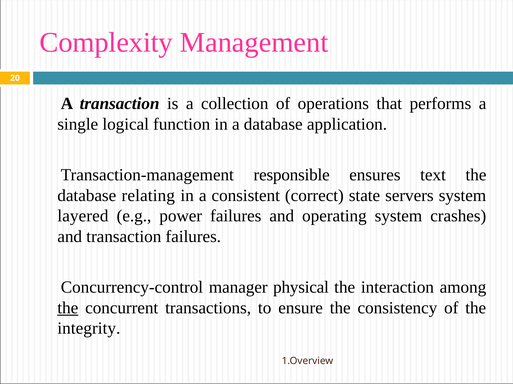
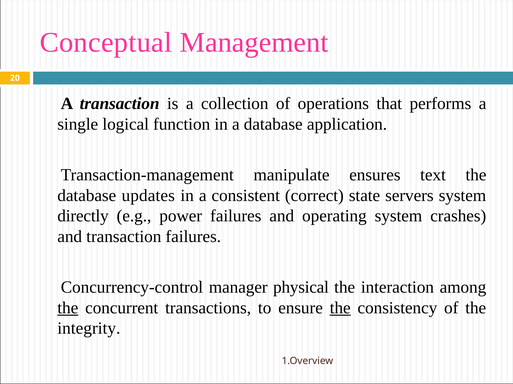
Complexity: Complexity -> Conceptual
responsible: responsible -> manipulate
relating: relating -> updates
layered: layered -> directly
the at (340, 308) underline: none -> present
